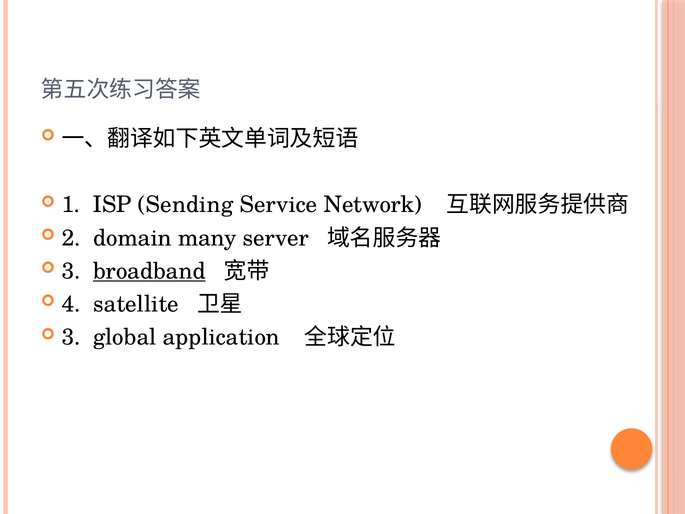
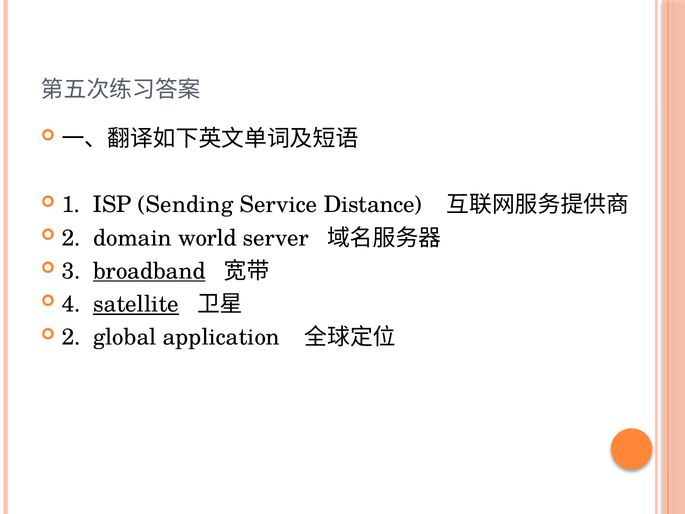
Network: Network -> Distance
many: many -> world
satellite underline: none -> present
3 at (71, 337): 3 -> 2
